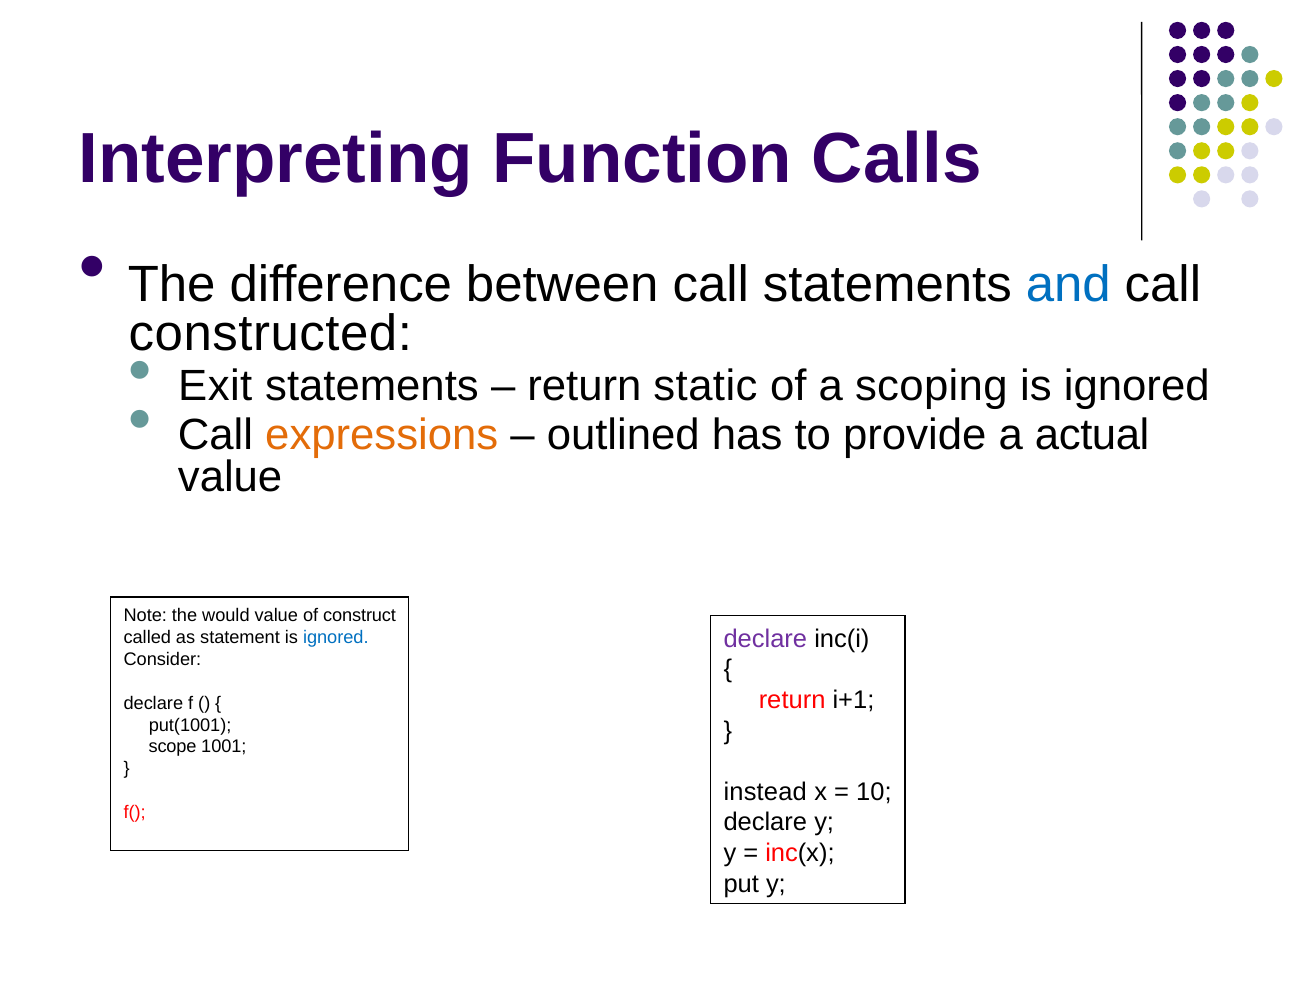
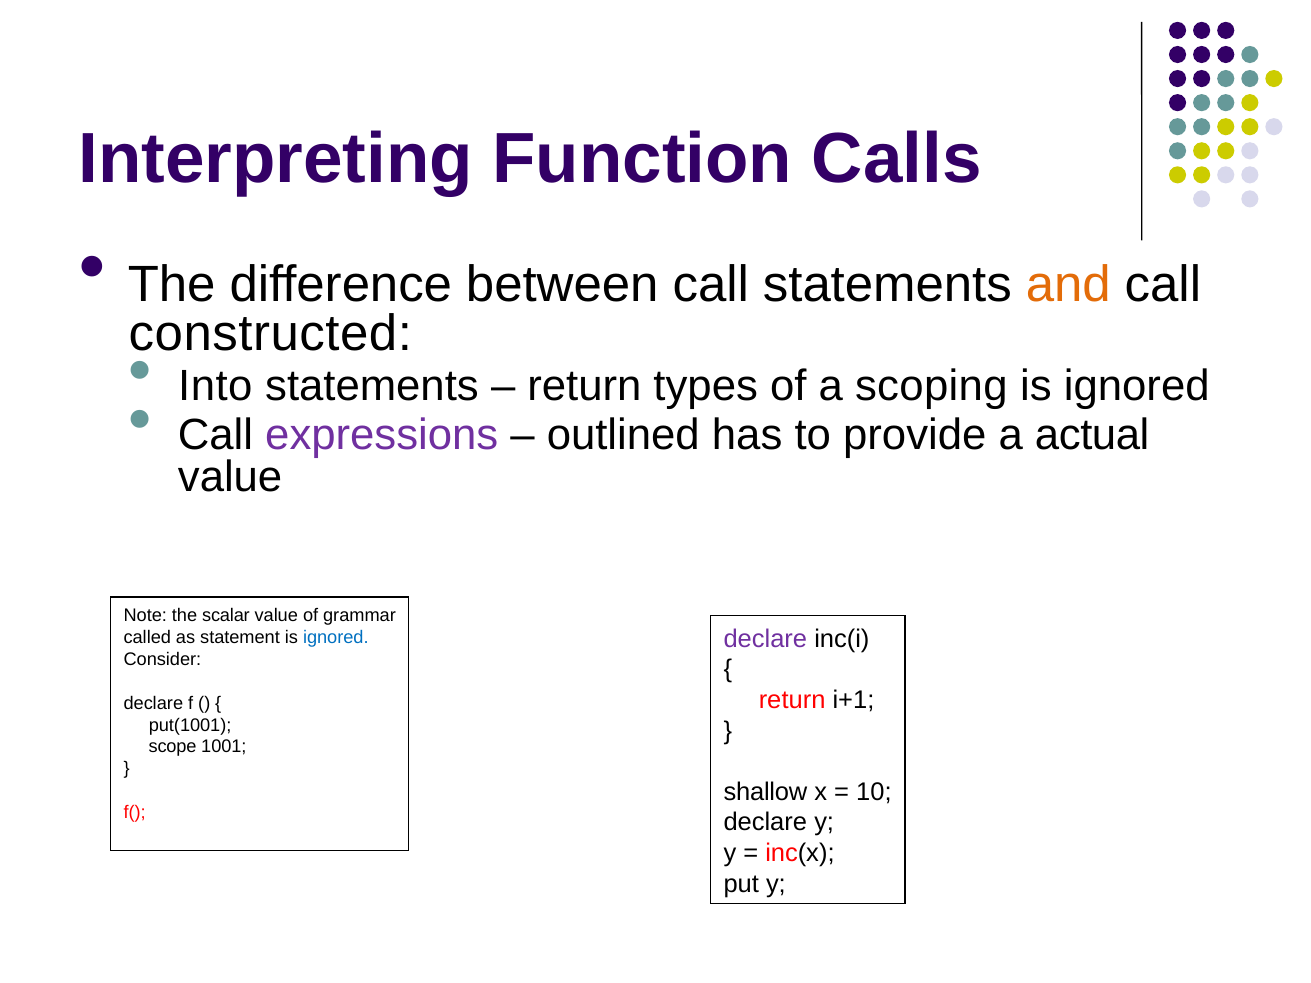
and colour: blue -> orange
Exit: Exit -> Into
static: static -> types
expressions colour: orange -> purple
would: would -> scalar
construct: construct -> grammar
instead: instead -> shallow
